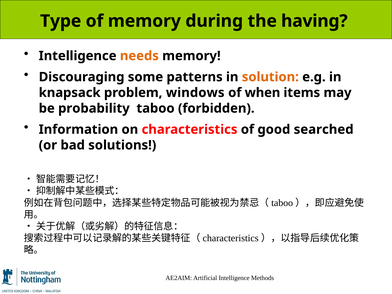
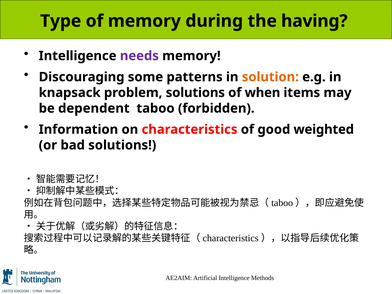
needs colour: orange -> purple
problem windows: windows -> solutions
probability: probability -> dependent
searched: searched -> weighted
